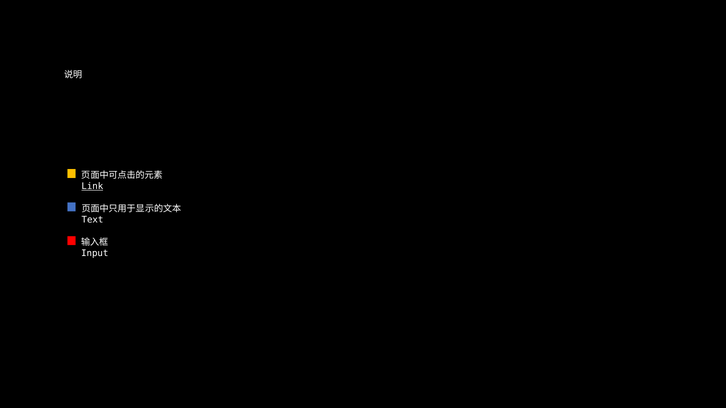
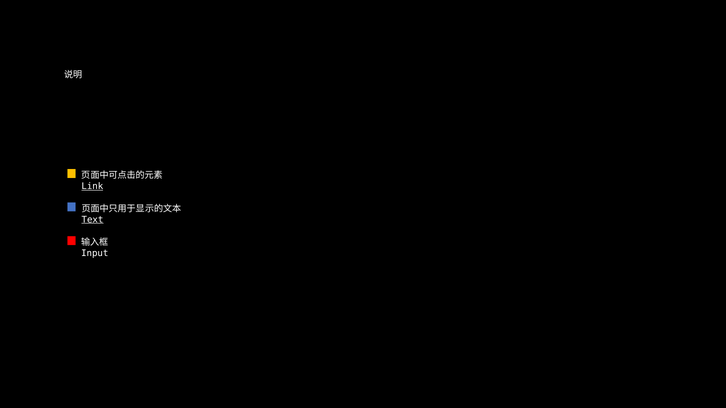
Text underline: none -> present
